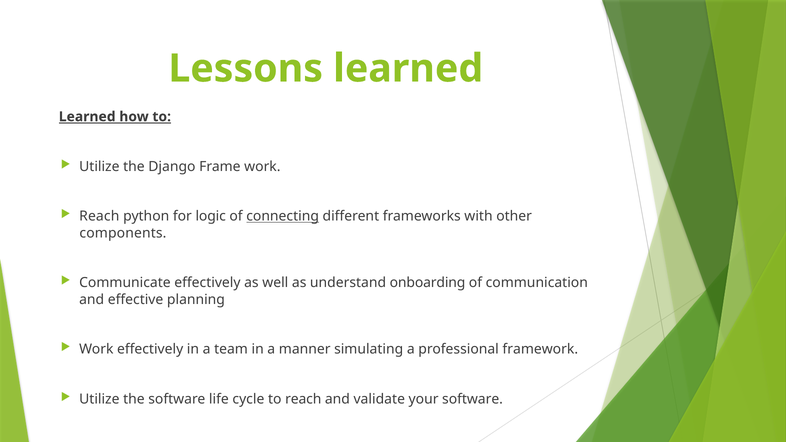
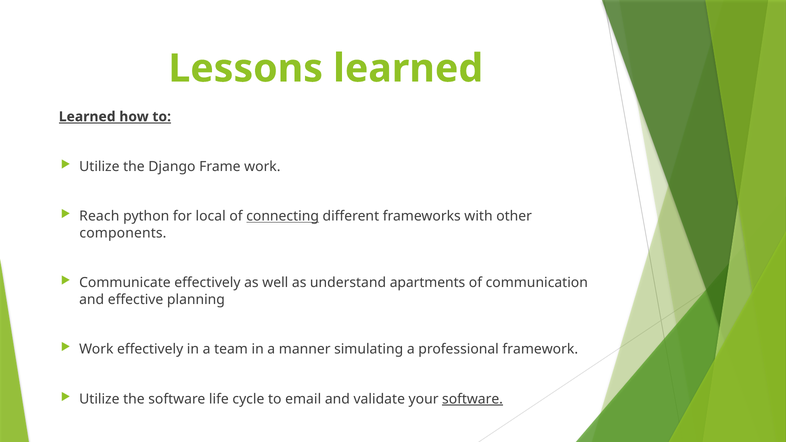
logic: logic -> local
onboarding: onboarding -> apartments
to reach: reach -> email
software at (473, 399) underline: none -> present
